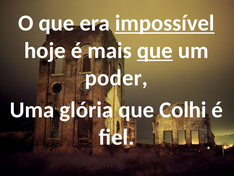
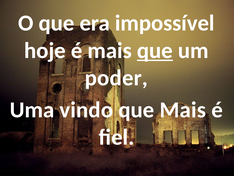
impossível underline: present -> none
glória: glória -> vindo
que Colhi: Colhi -> Mais
